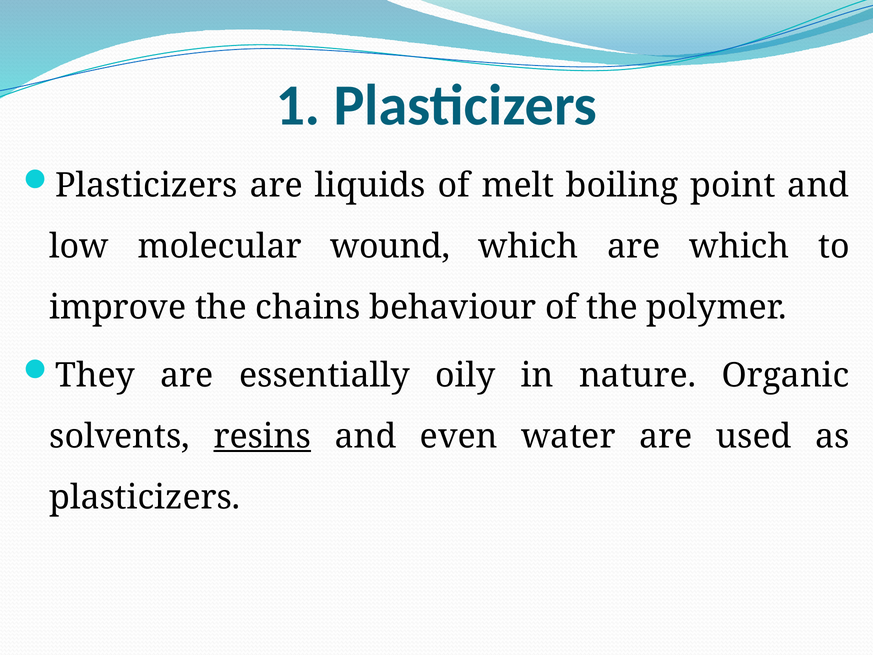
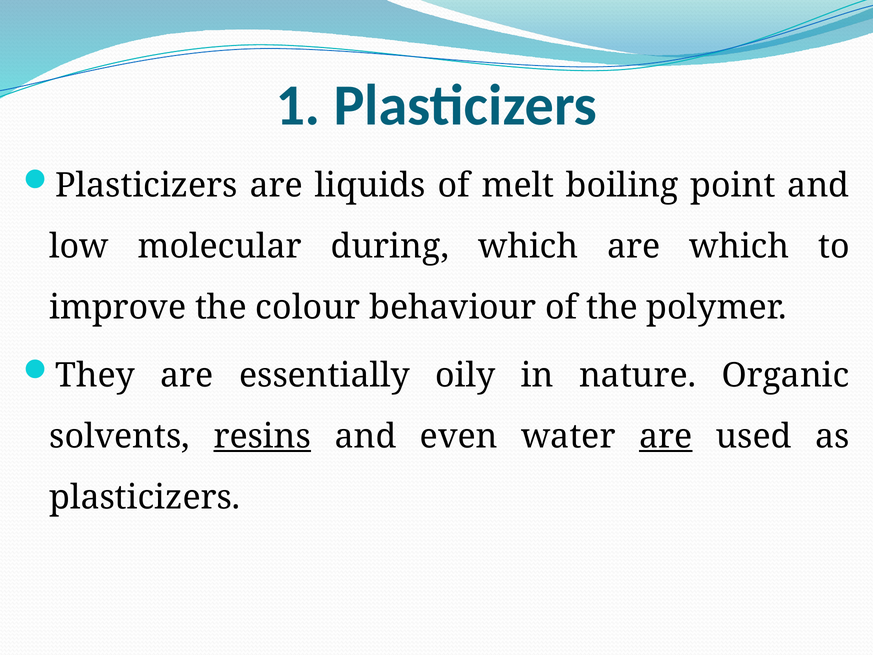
wound: wound -> during
chains: chains -> colour
are at (666, 436) underline: none -> present
